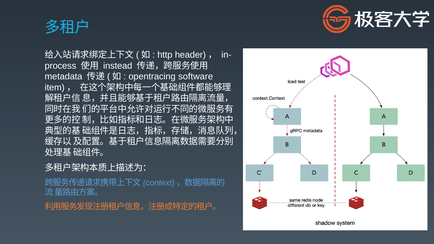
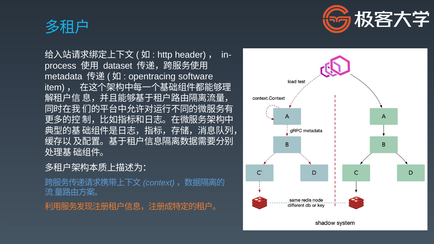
instead: instead -> dataset
